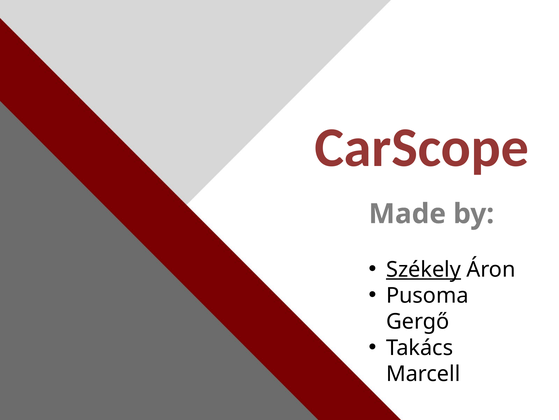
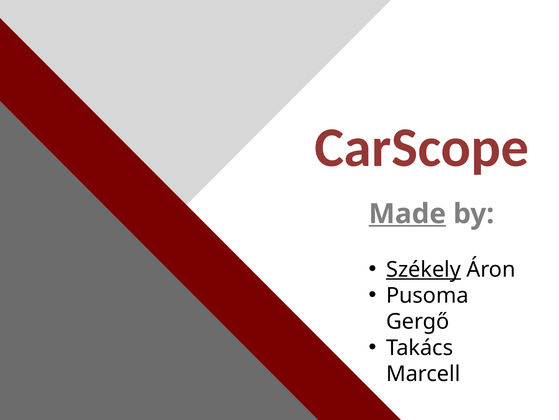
Made underline: none -> present
